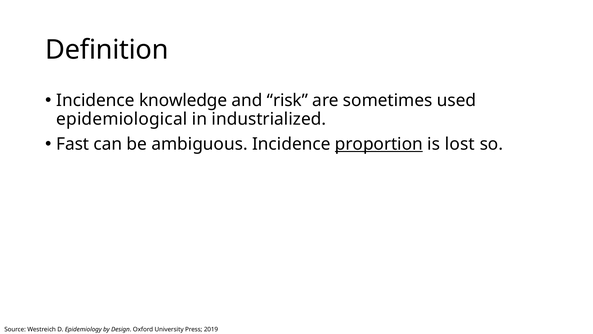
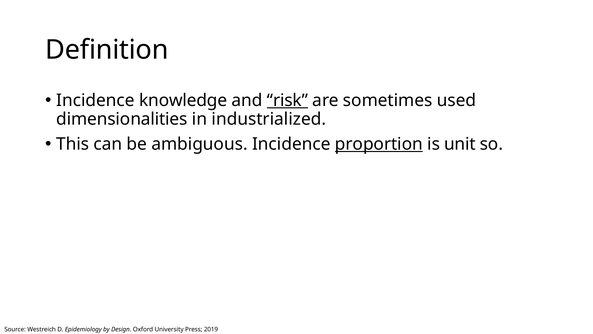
risk underline: none -> present
epidemiological: epidemiological -> dimensionalities
Fast: Fast -> This
lost: lost -> unit
